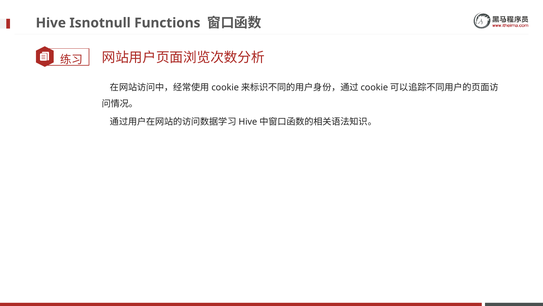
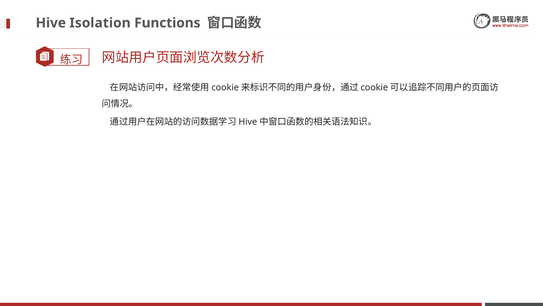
Isnotnull: Isnotnull -> Isolation
